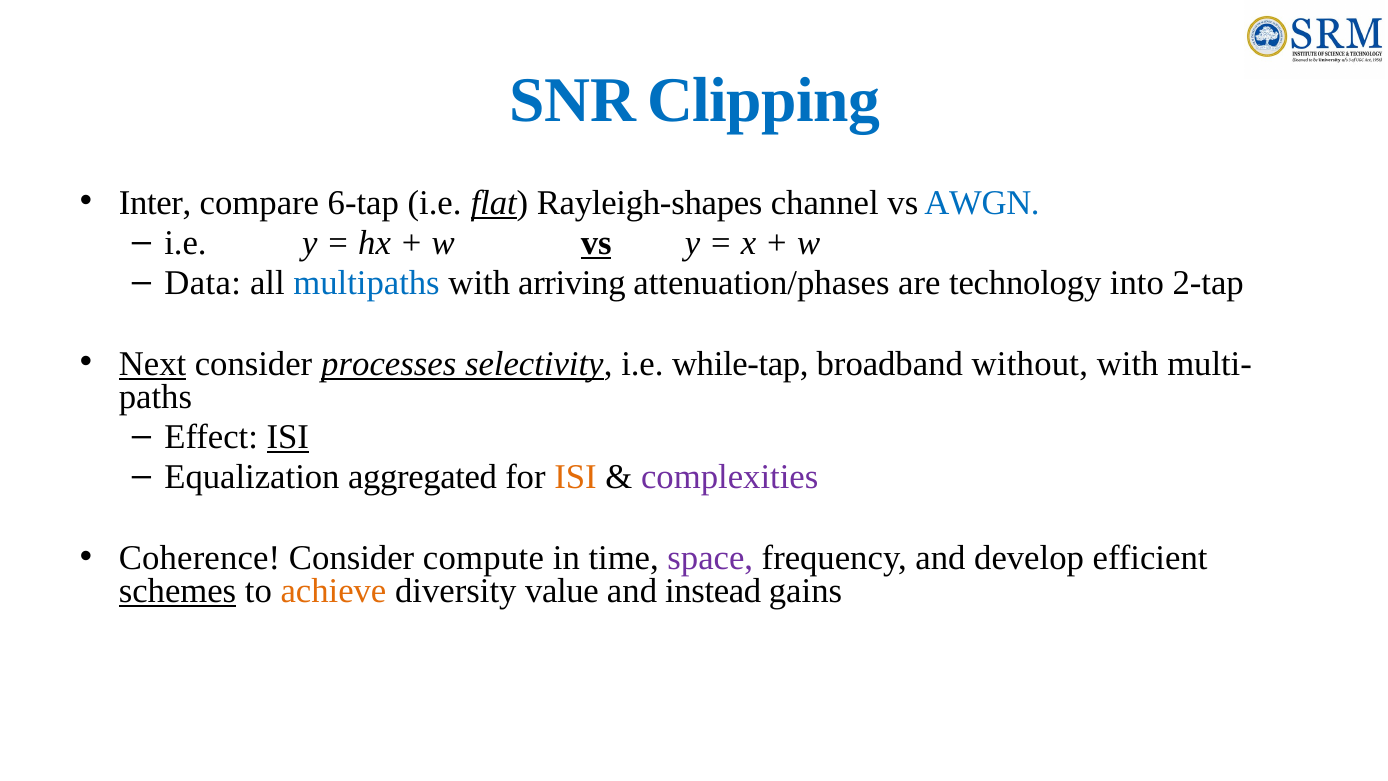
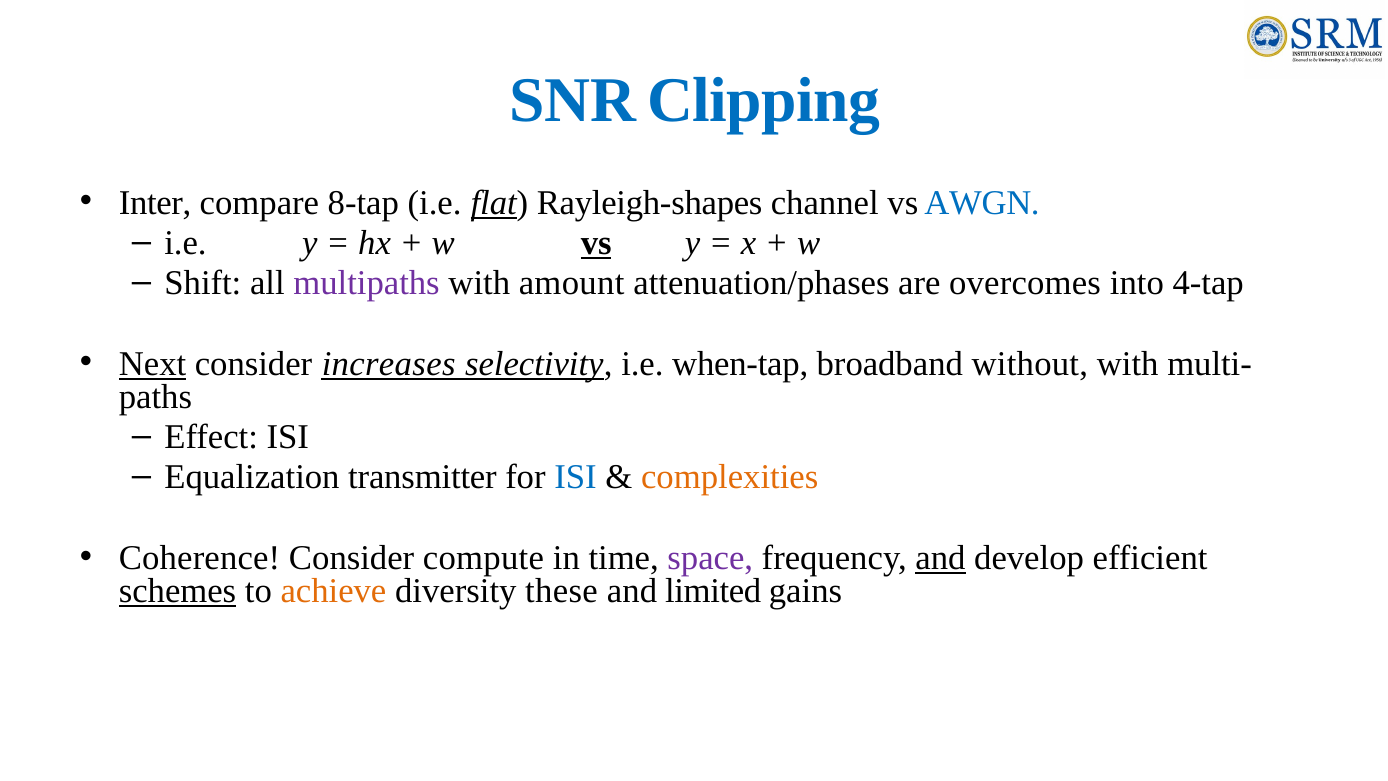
6-tap: 6-tap -> 8-tap
Data: Data -> Shift
multipaths colour: blue -> purple
arriving: arriving -> amount
technology: technology -> overcomes
2-tap: 2-tap -> 4-tap
processes: processes -> increases
while-tap: while-tap -> when-tap
ISI at (288, 437) underline: present -> none
aggregated: aggregated -> transmitter
ISI at (576, 477) colour: orange -> blue
complexities colour: purple -> orange
and at (940, 558) underline: none -> present
value: value -> these
instead: instead -> limited
